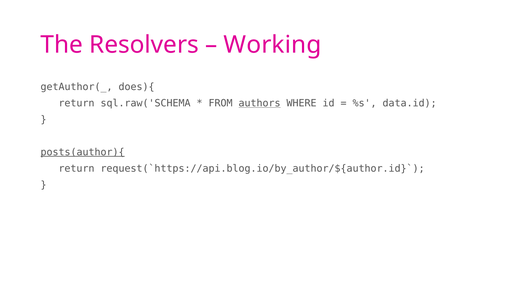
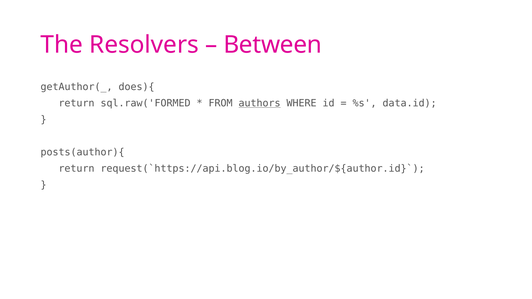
Working: Working -> Between
sql.raw('SCHEMA: sql.raw('SCHEMA -> sql.raw('FORMED
posts(author){ underline: present -> none
